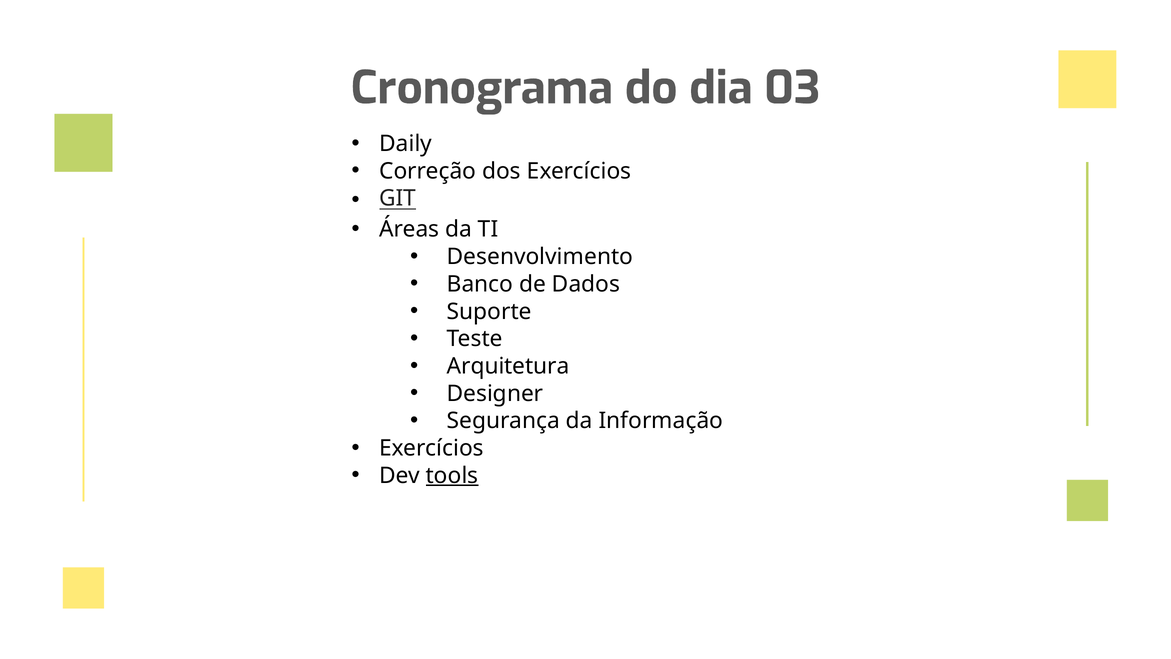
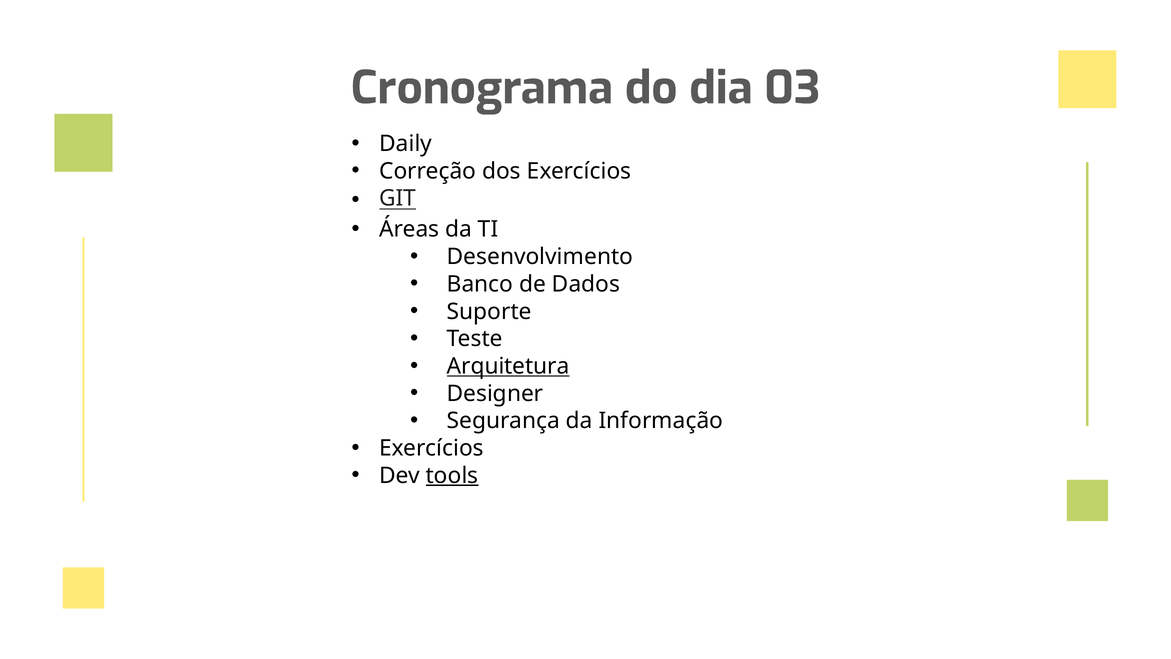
Arquitetura underline: none -> present
